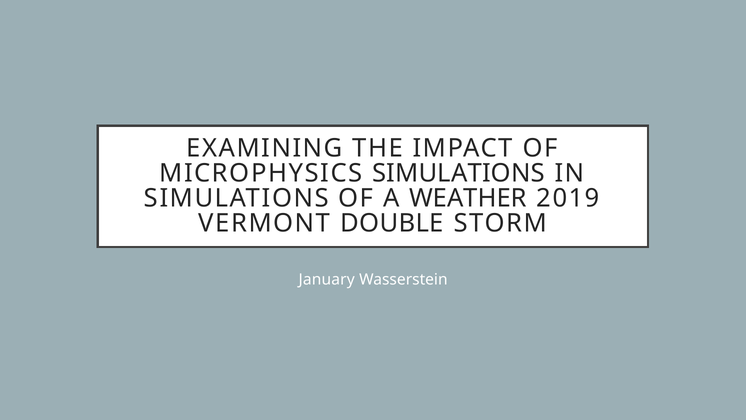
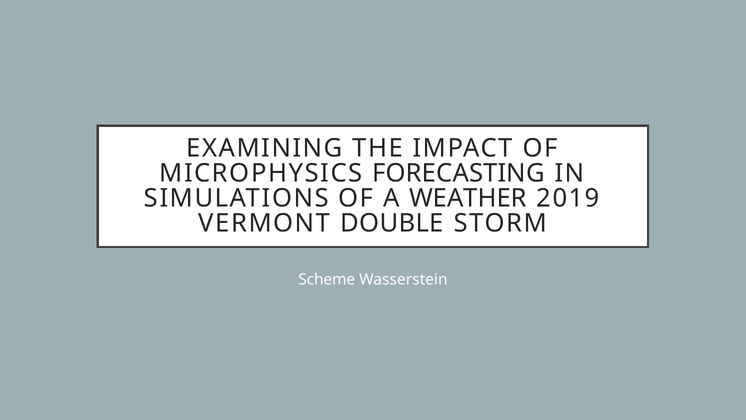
MICROPHYSICS SIMULATIONS: SIMULATIONS -> FORECASTING
January: January -> Scheme
